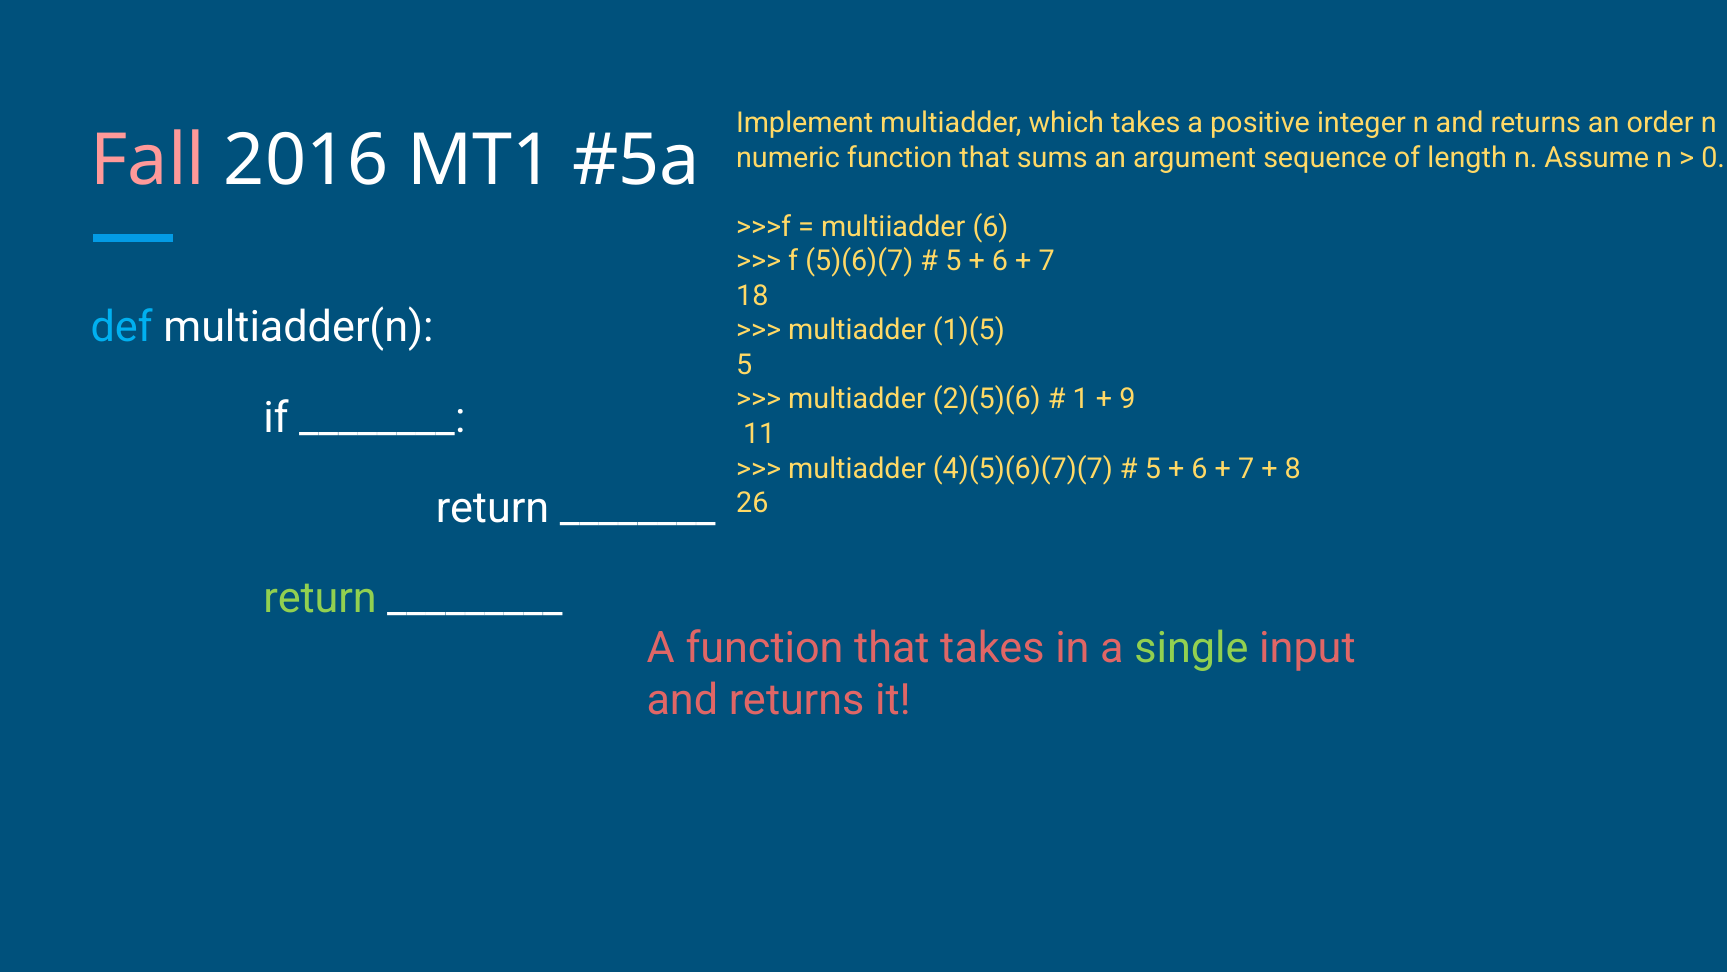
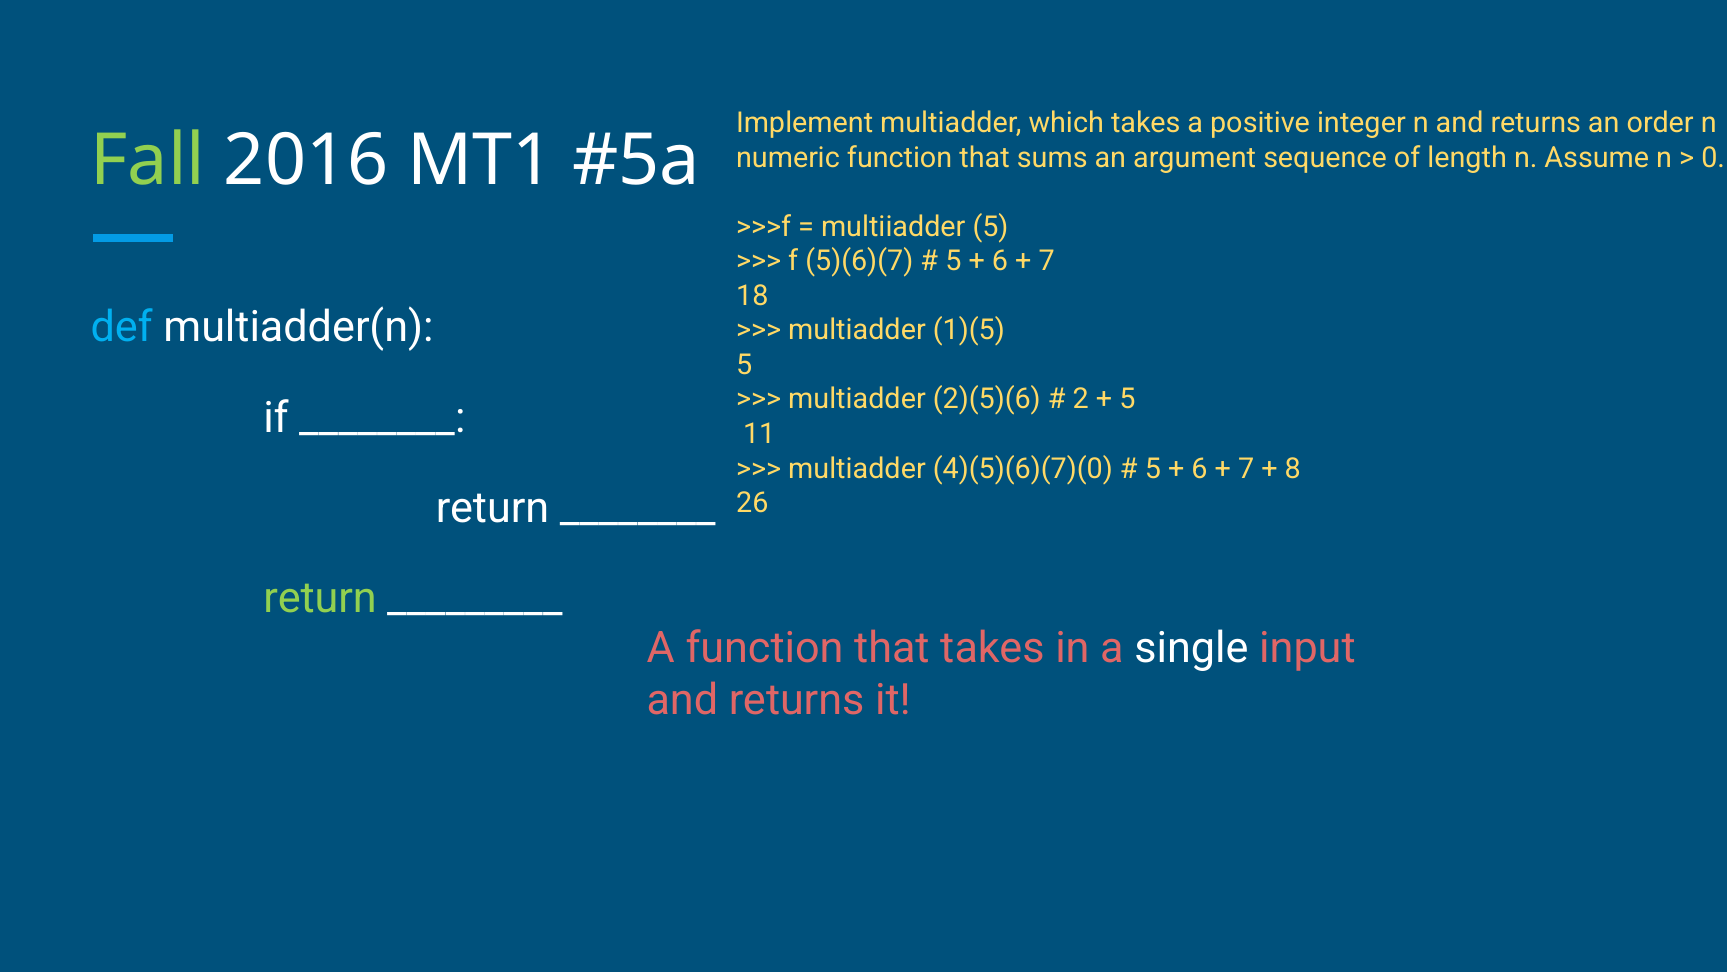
Fall colour: pink -> light green
multiiadder 6: 6 -> 5
1: 1 -> 2
9 at (1127, 399): 9 -> 5
4)(5)(6)(7)(7: 4)(5)(6)(7)(7 -> 4)(5)(6)(7)(0
single colour: light green -> white
